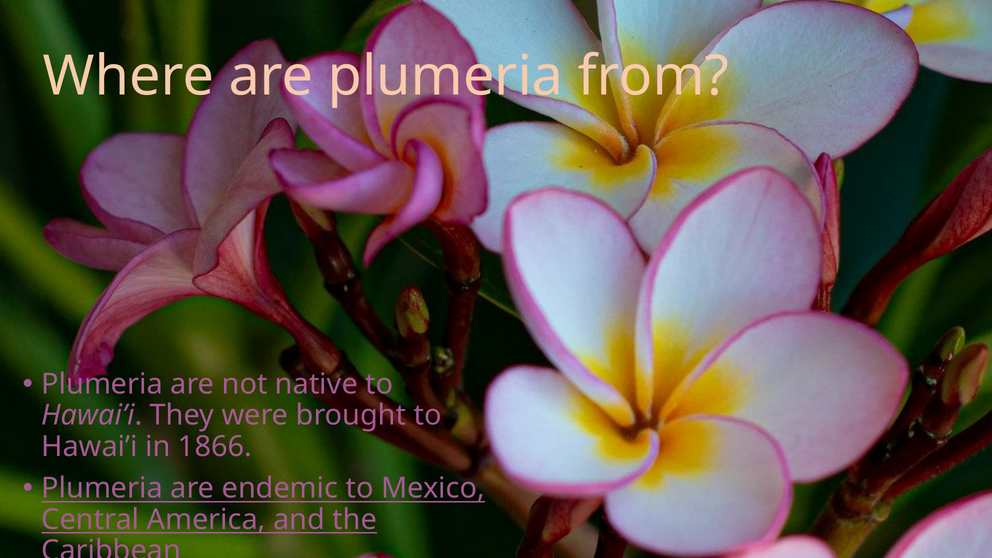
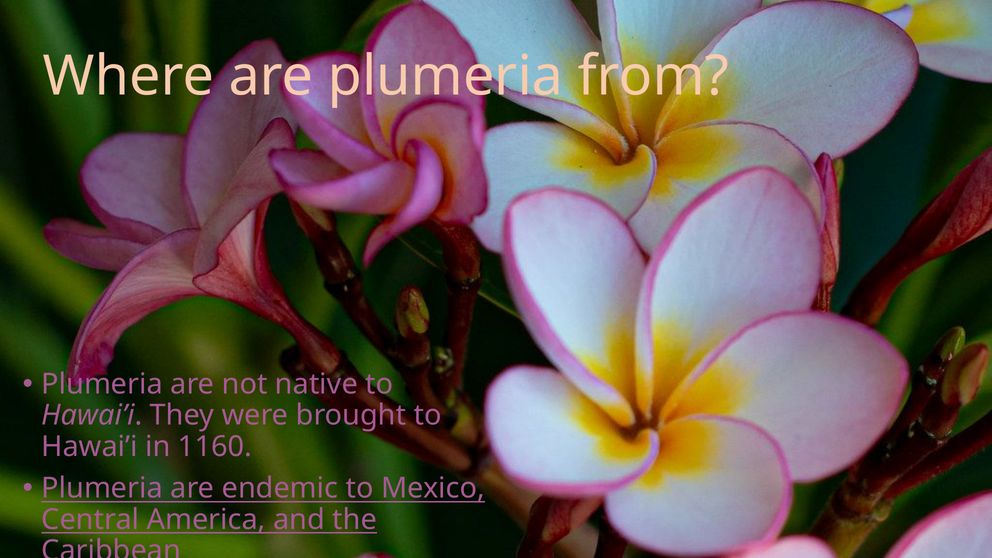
1866: 1866 -> 1160
